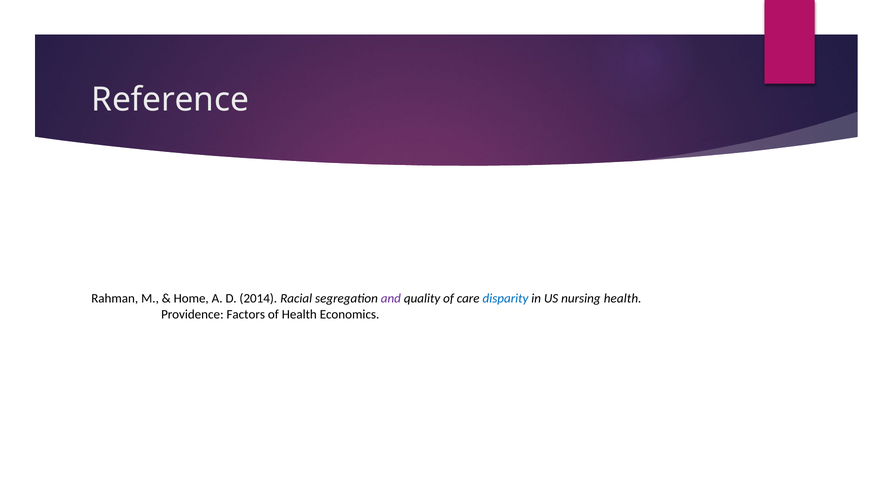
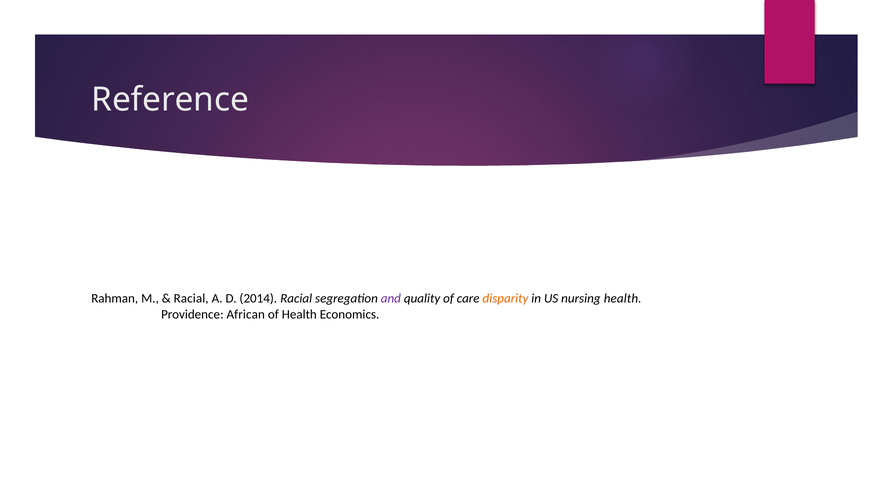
Home at (191, 299): Home -> Racial
disparity colour: blue -> orange
Factors: Factors -> African
